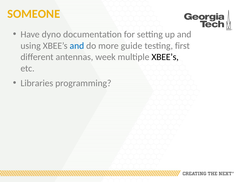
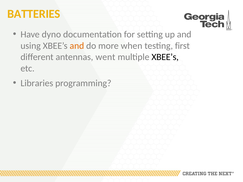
SOMEONE: SOMEONE -> BATTERIES
and at (77, 46) colour: blue -> orange
guide: guide -> when
week: week -> went
